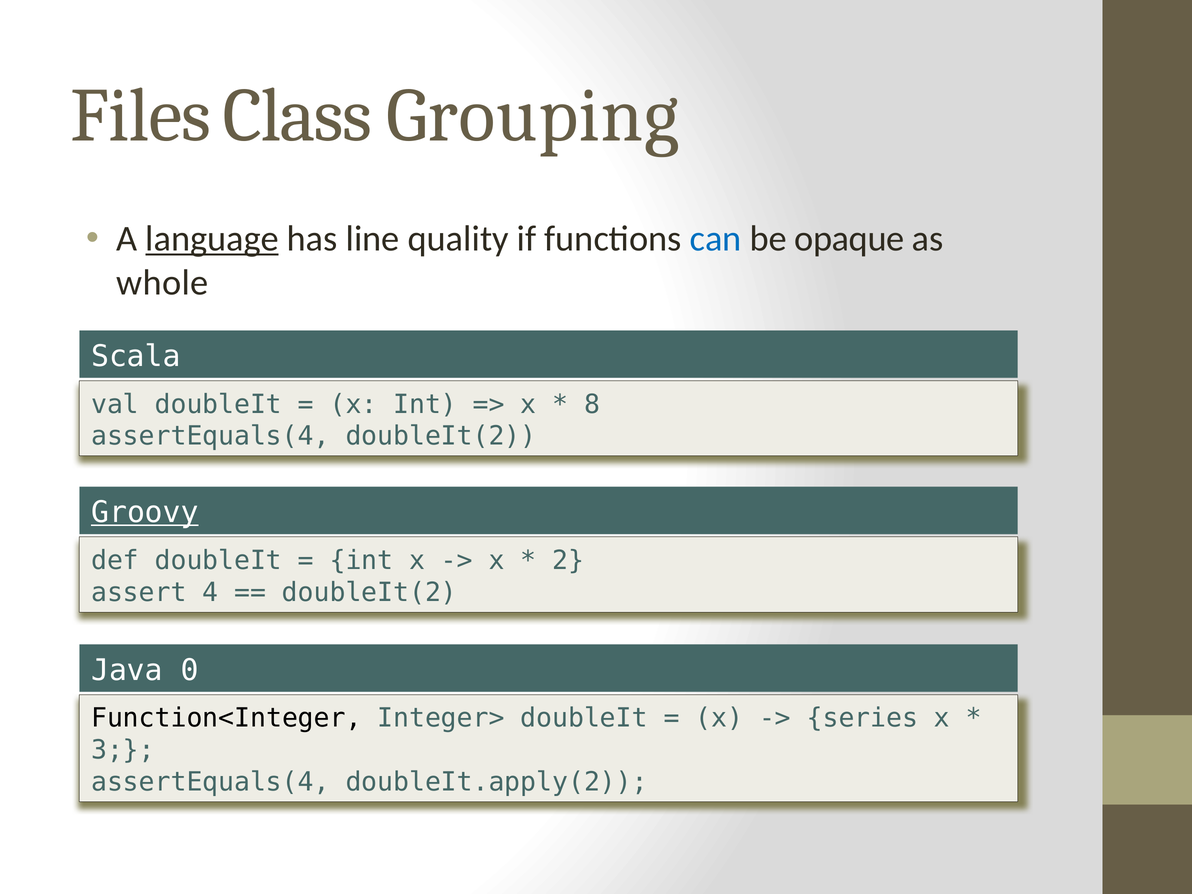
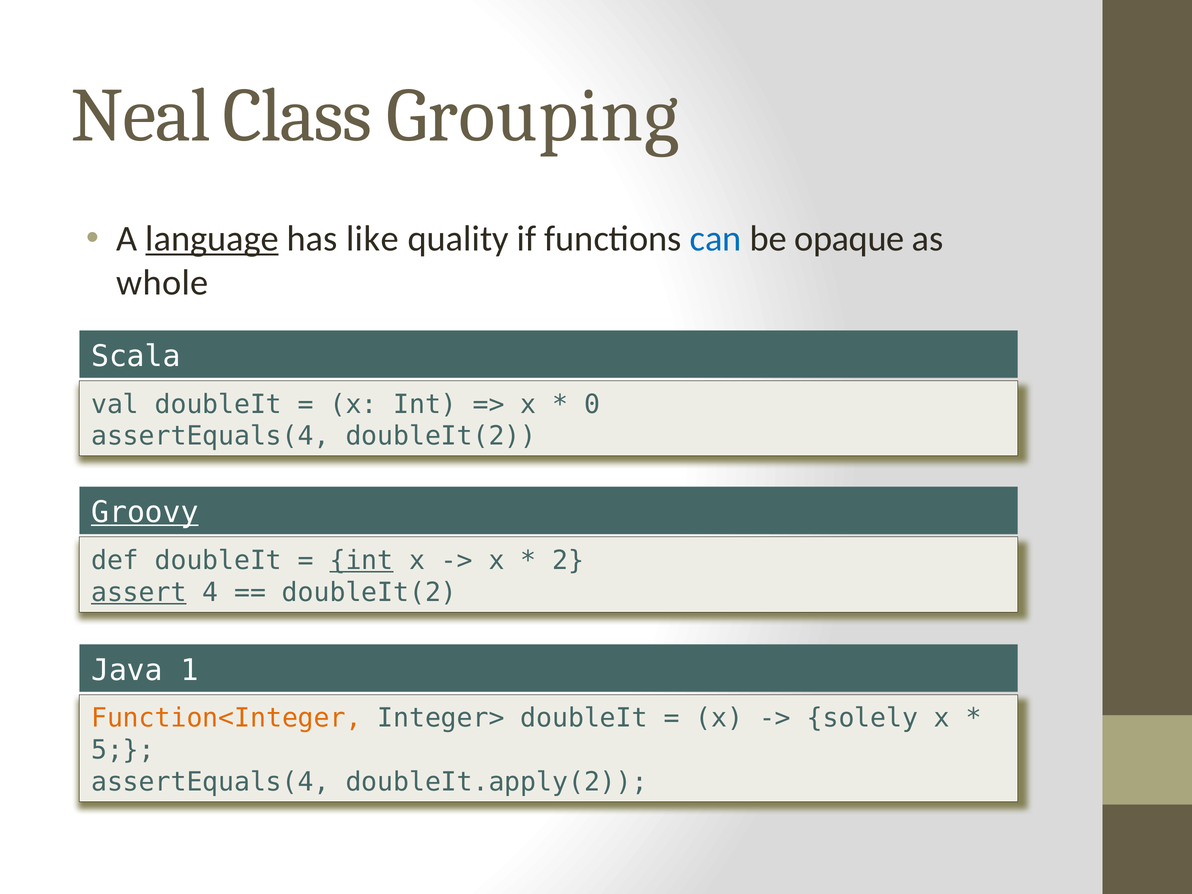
Files: Files -> Neal
line: line -> like
8: 8 -> 0
int at (361, 561) underline: none -> present
assert underline: none -> present
0: 0 -> 1
Function<Integer colour: black -> orange
series: series -> solely
3: 3 -> 5
